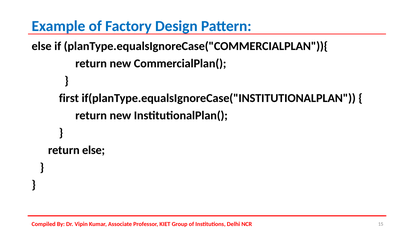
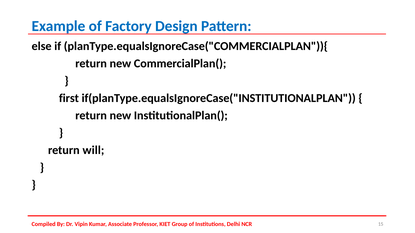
return else: else -> will
